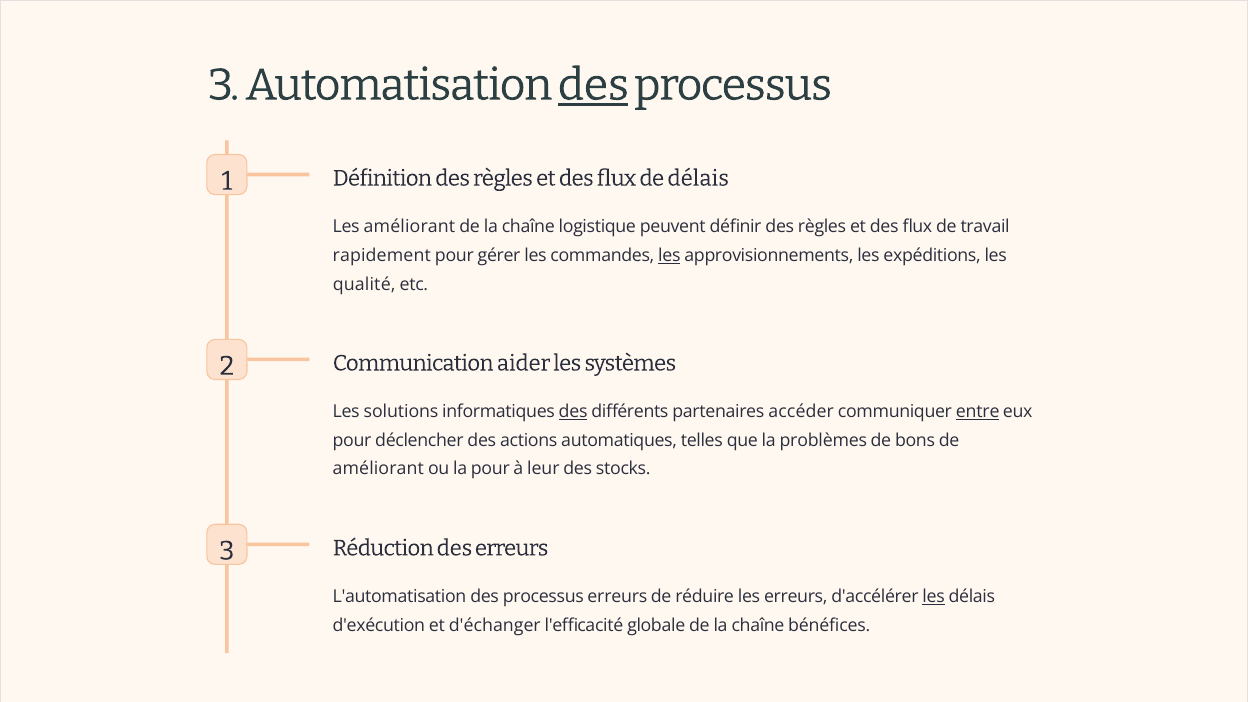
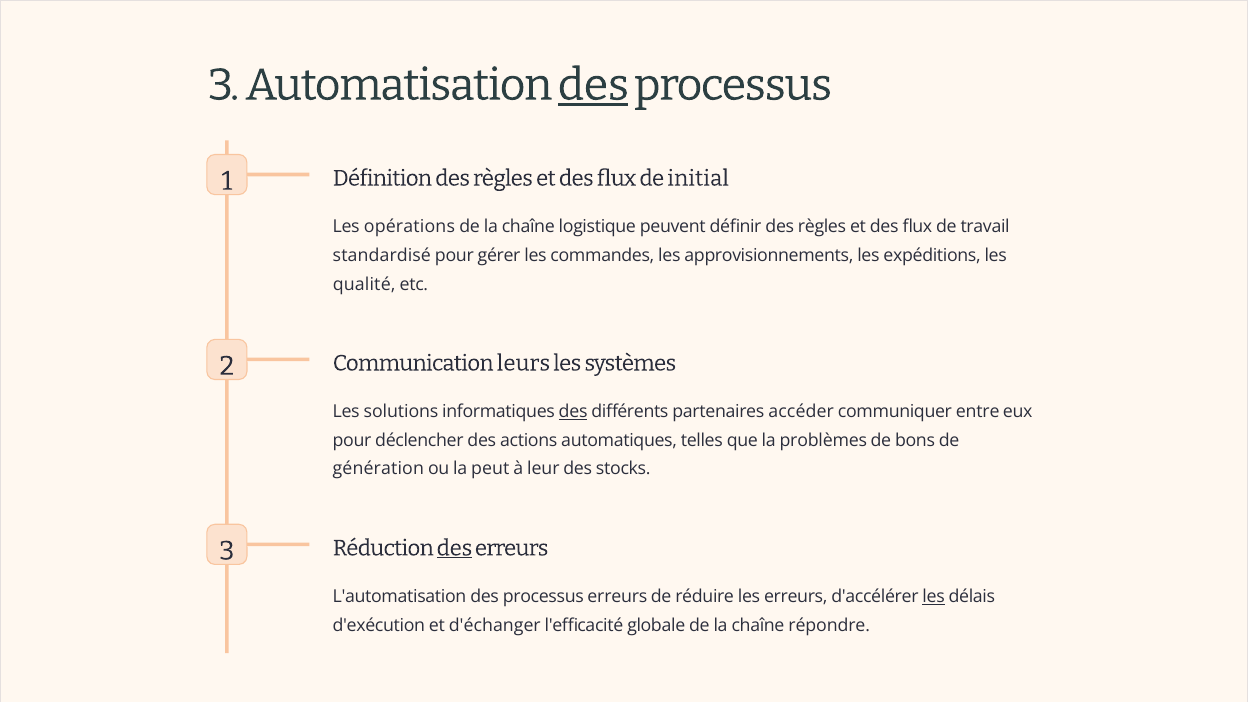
de délais: délais -> initial
Les améliorant: améliorant -> opérations
rapidement: rapidement -> standardisé
les at (669, 256) underline: present -> none
aider: aider -> leurs
entre underline: present -> none
améliorant at (378, 469): améliorant -> génération
la pour: pour -> peut
des at (454, 548) underline: none -> present
bénéfices: bénéfices -> répondre
